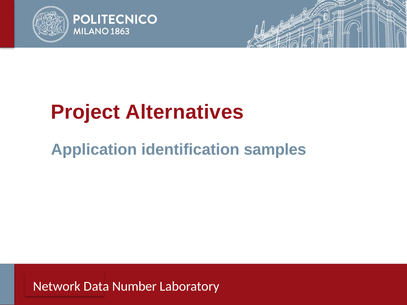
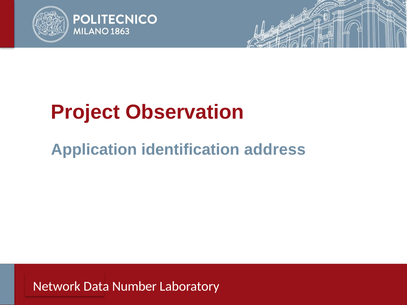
Alternatives: Alternatives -> Observation
samples: samples -> address
